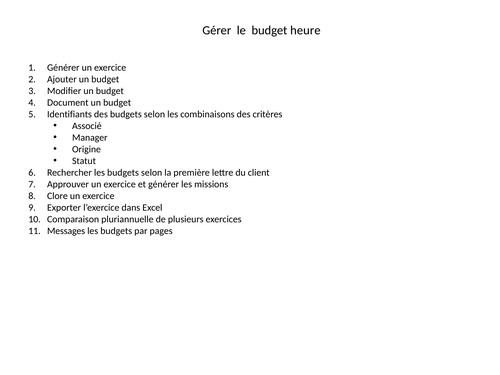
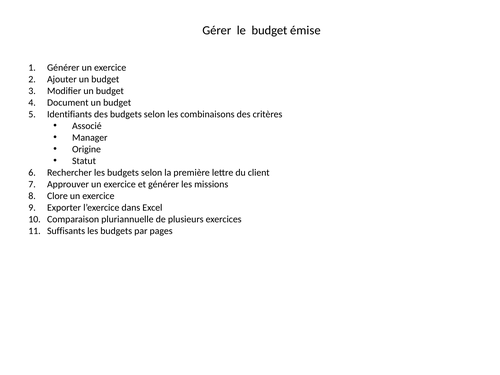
heure: heure -> émise
Messages: Messages -> Suffisants
